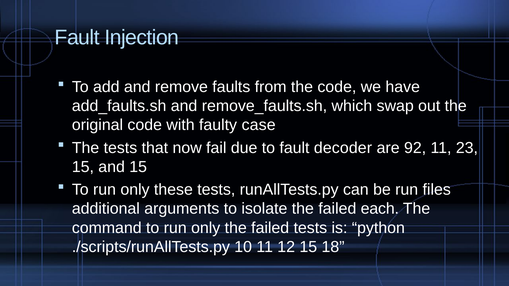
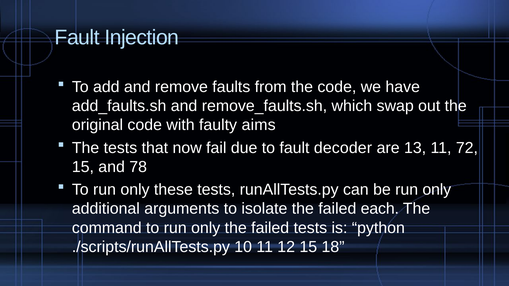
case: case -> aims
92: 92 -> 13
23: 23 -> 72
and 15: 15 -> 78
be run files: files -> only
